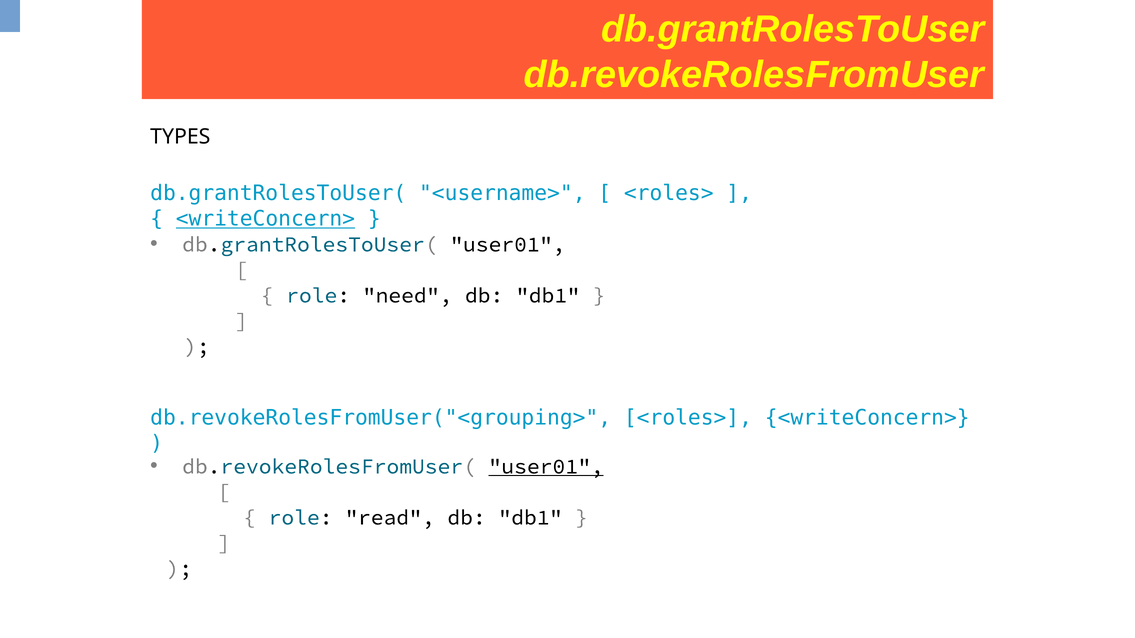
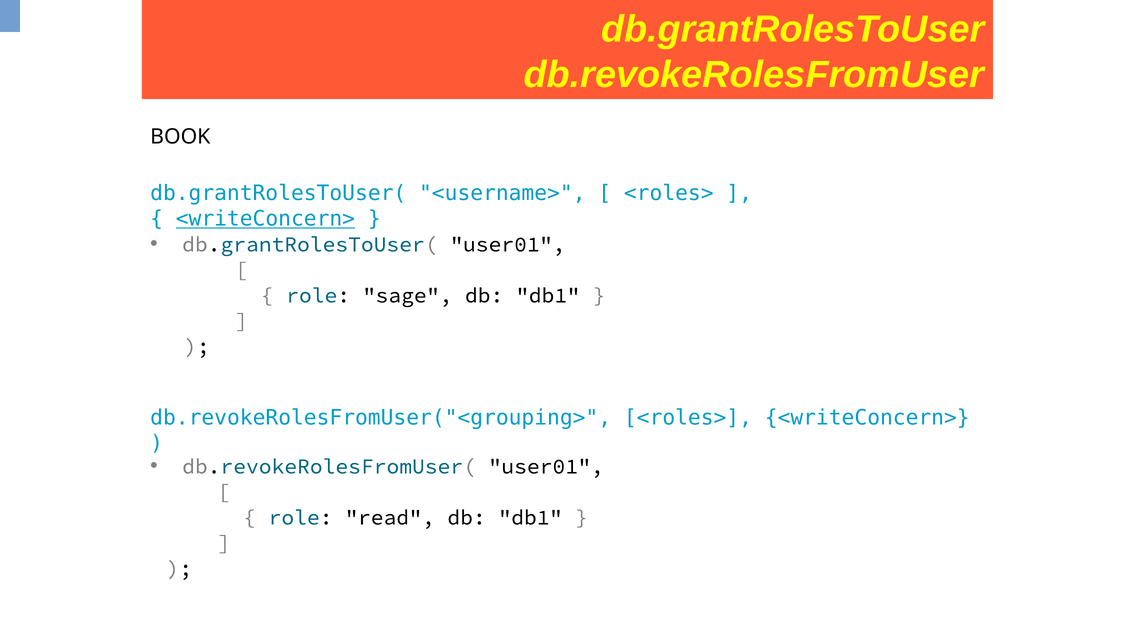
TYPES: TYPES -> BOOK
need: need -> sage
user01 at (546, 467) underline: present -> none
